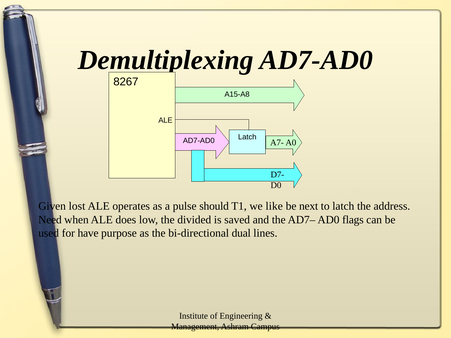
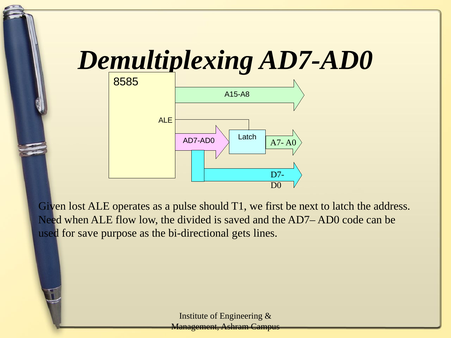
8267: 8267 -> 8585
like: like -> first
does: does -> flow
flags: flags -> code
have: have -> save
dual: dual -> gets
